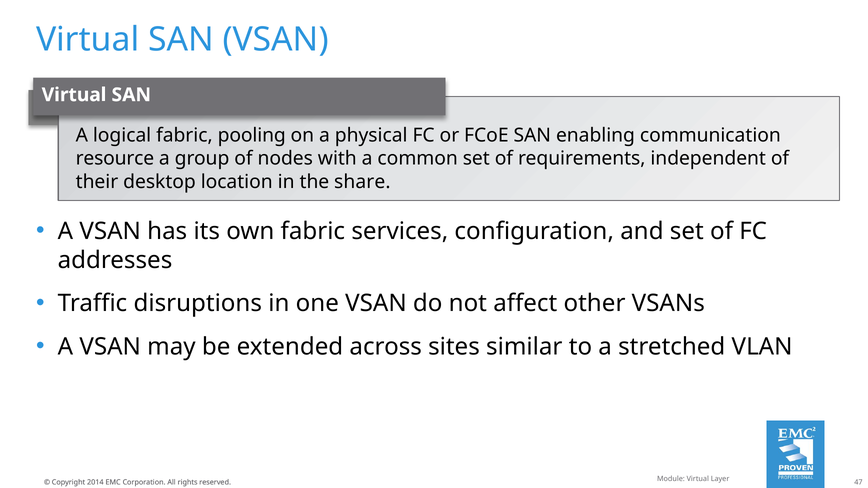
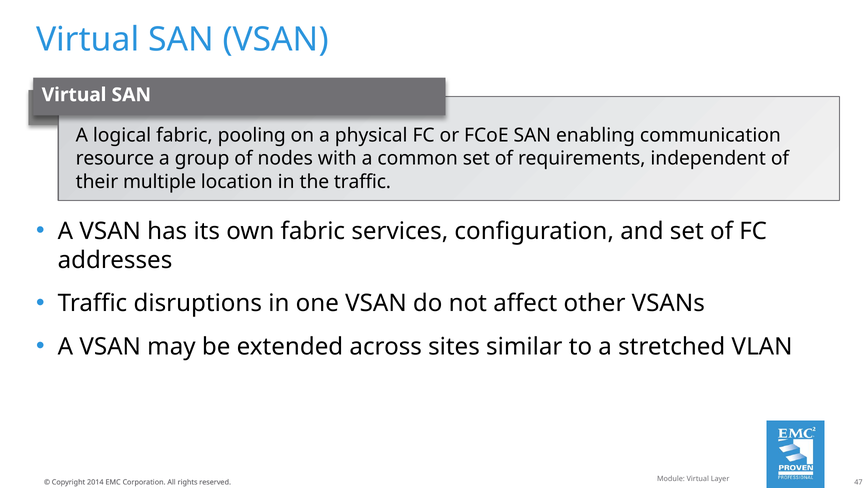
desktop: desktop -> multiple
the share: share -> traffic
